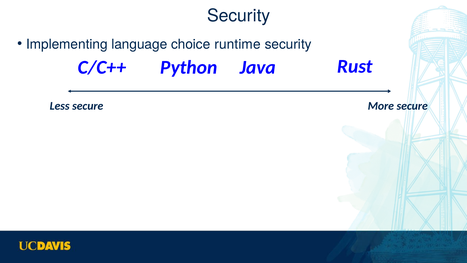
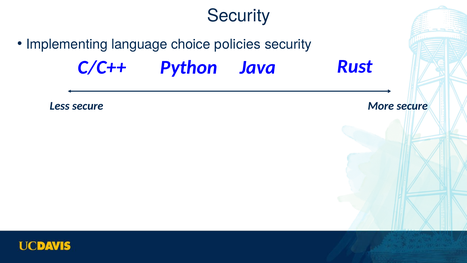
runtime: runtime -> policies
